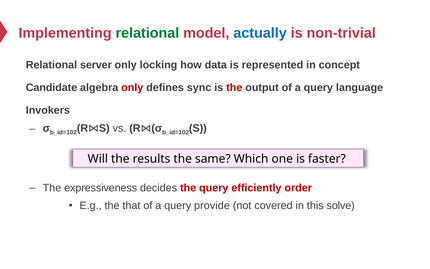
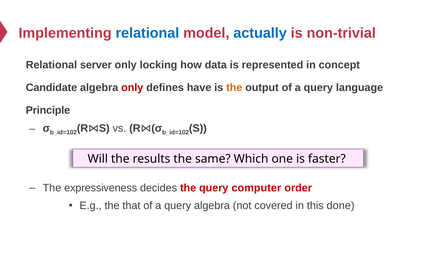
relational at (147, 33) colour: green -> blue
sync: sync -> have
the at (234, 88) colour: red -> orange
Invokers: Invokers -> Principle
efficiently: efficiently -> computer
query provide: provide -> algebra
solve: solve -> done
